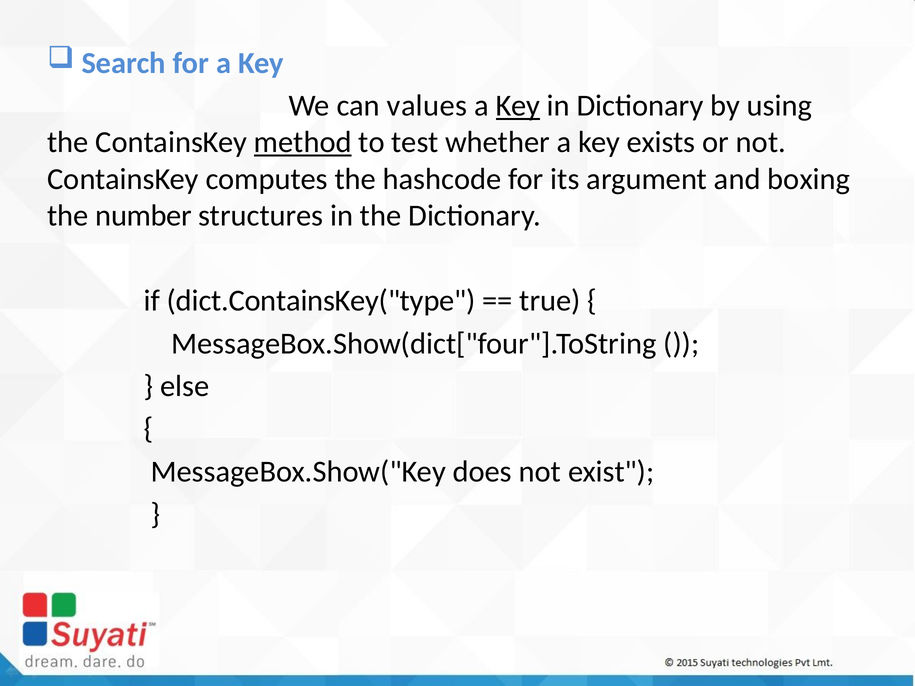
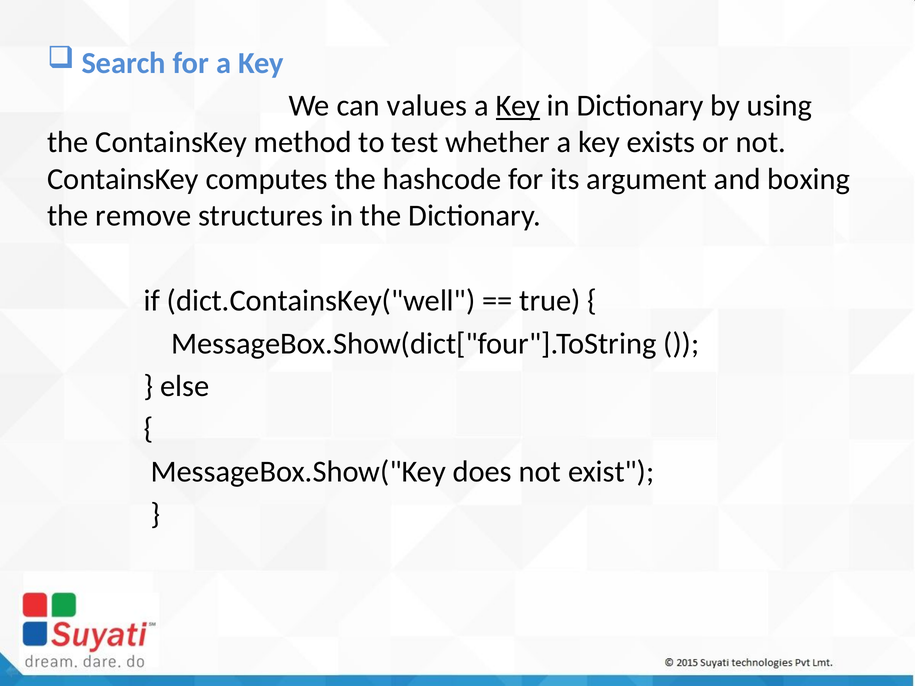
method underline: present -> none
number: number -> remove
dict.ContainsKey("type: dict.ContainsKey("type -> dict.ContainsKey("well
